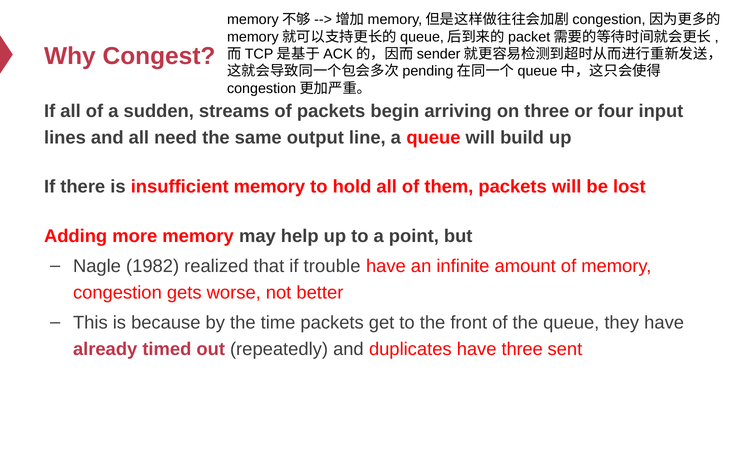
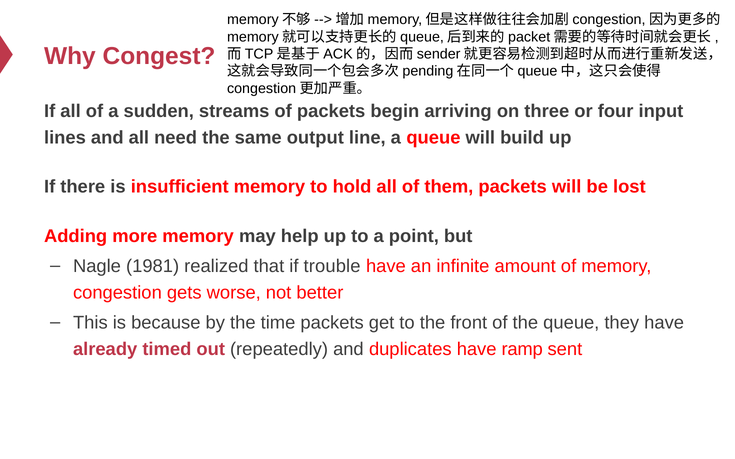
1982: 1982 -> 1981
have three: three -> ramp
